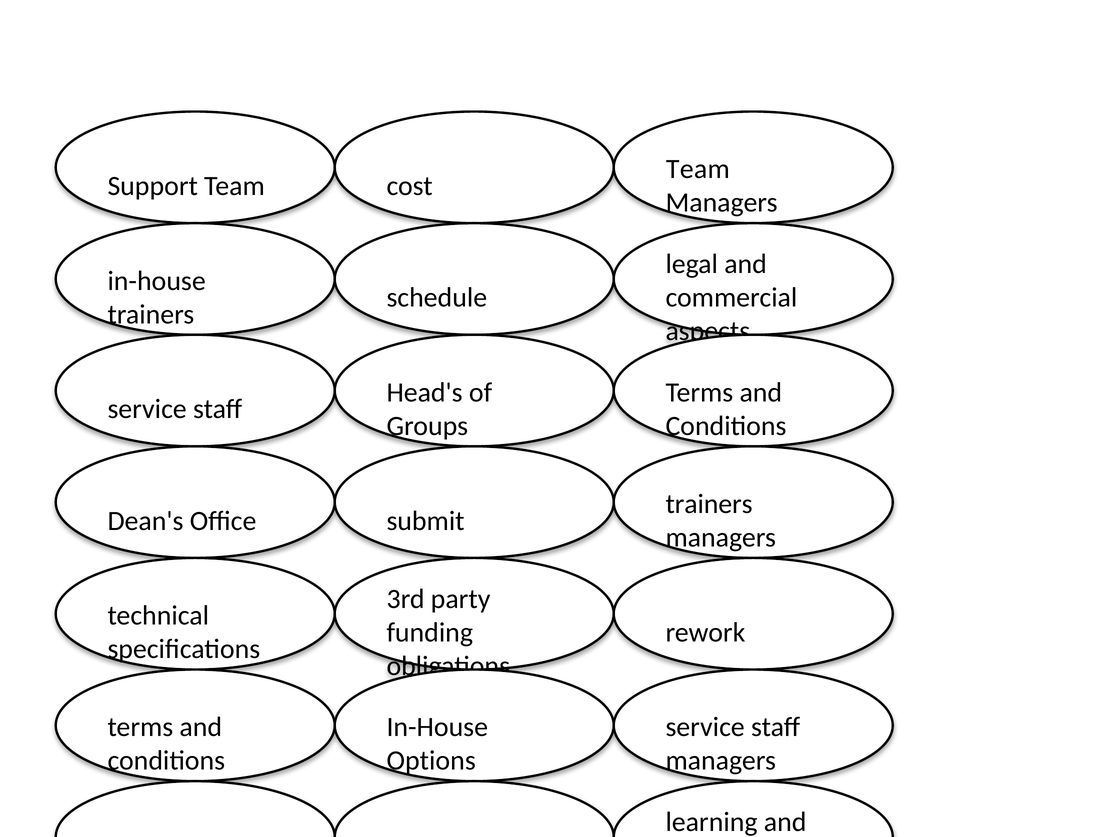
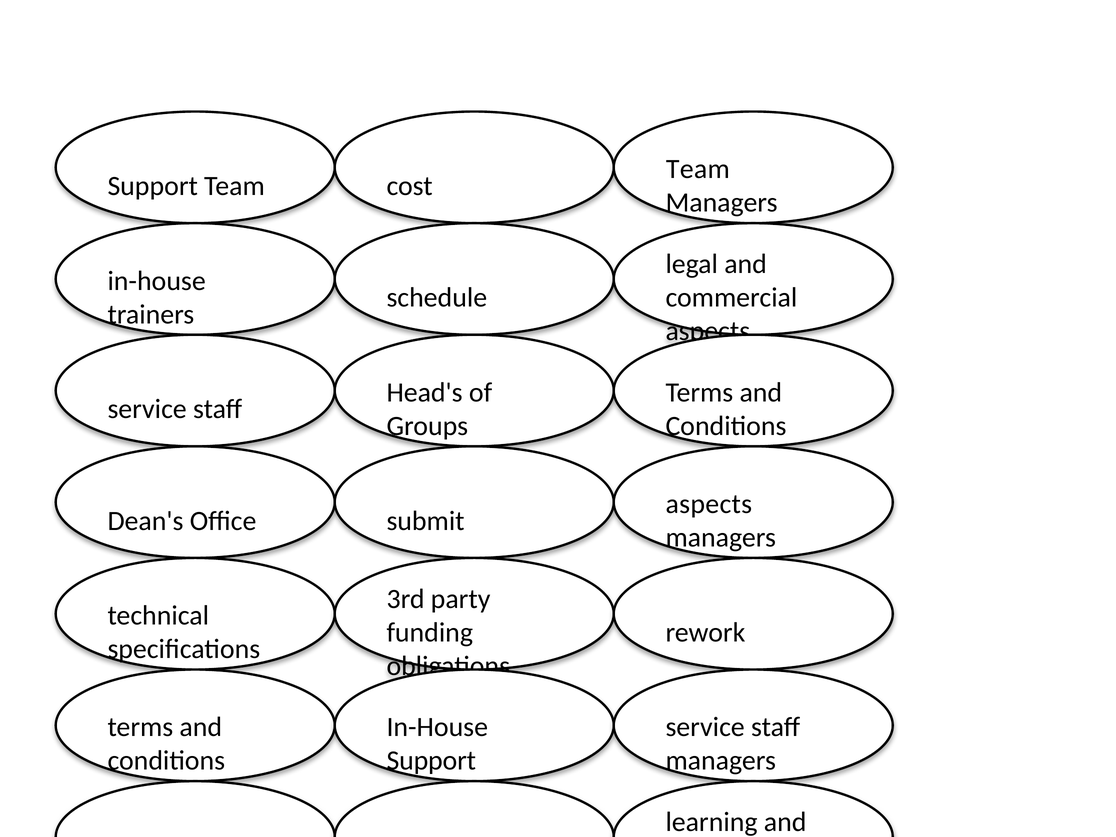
trainers at (709, 504): trainers -> aspects
Options at (431, 761): Options -> Support
